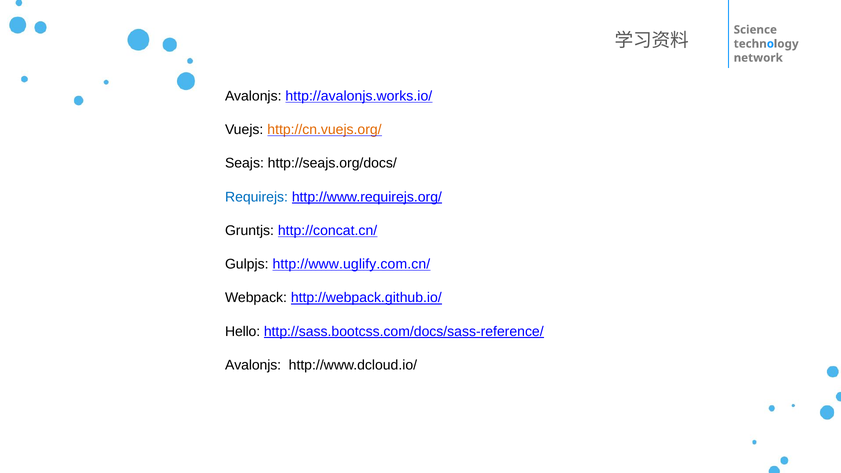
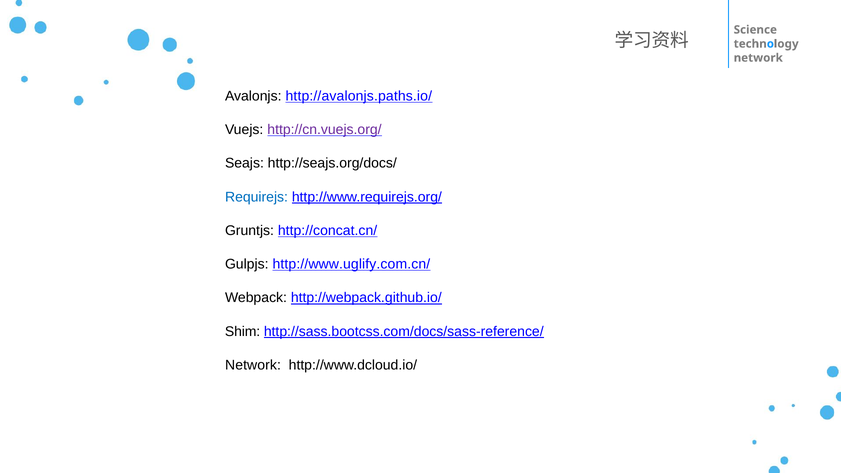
http://avalonjs.works.io/: http://avalonjs.works.io/ -> http://avalonjs.paths.io/
http://cn.vuejs.org/ colour: orange -> purple
Hello: Hello -> Shim
Avalonjs at (253, 365): Avalonjs -> Network
